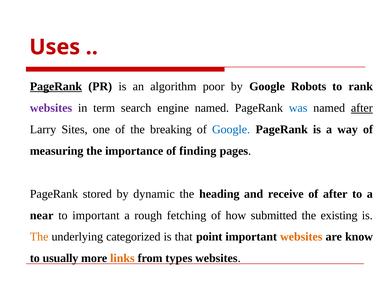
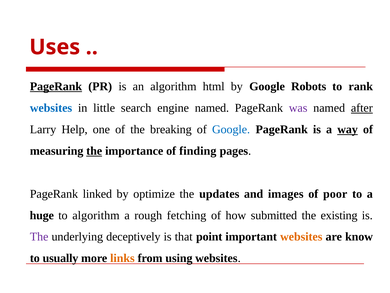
poor: poor -> html
websites at (51, 108) colour: purple -> blue
term: term -> little
was colour: blue -> purple
Sites: Sites -> Help
way underline: none -> present
the at (94, 151) underline: none -> present
stored: stored -> linked
dynamic: dynamic -> optimize
heading: heading -> updates
receive: receive -> images
of after: after -> poor
near: near -> huge
to important: important -> algorithm
The at (39, 236) colour: orange -> purple
categorized: categorized -> deceptively
types: types -> using
